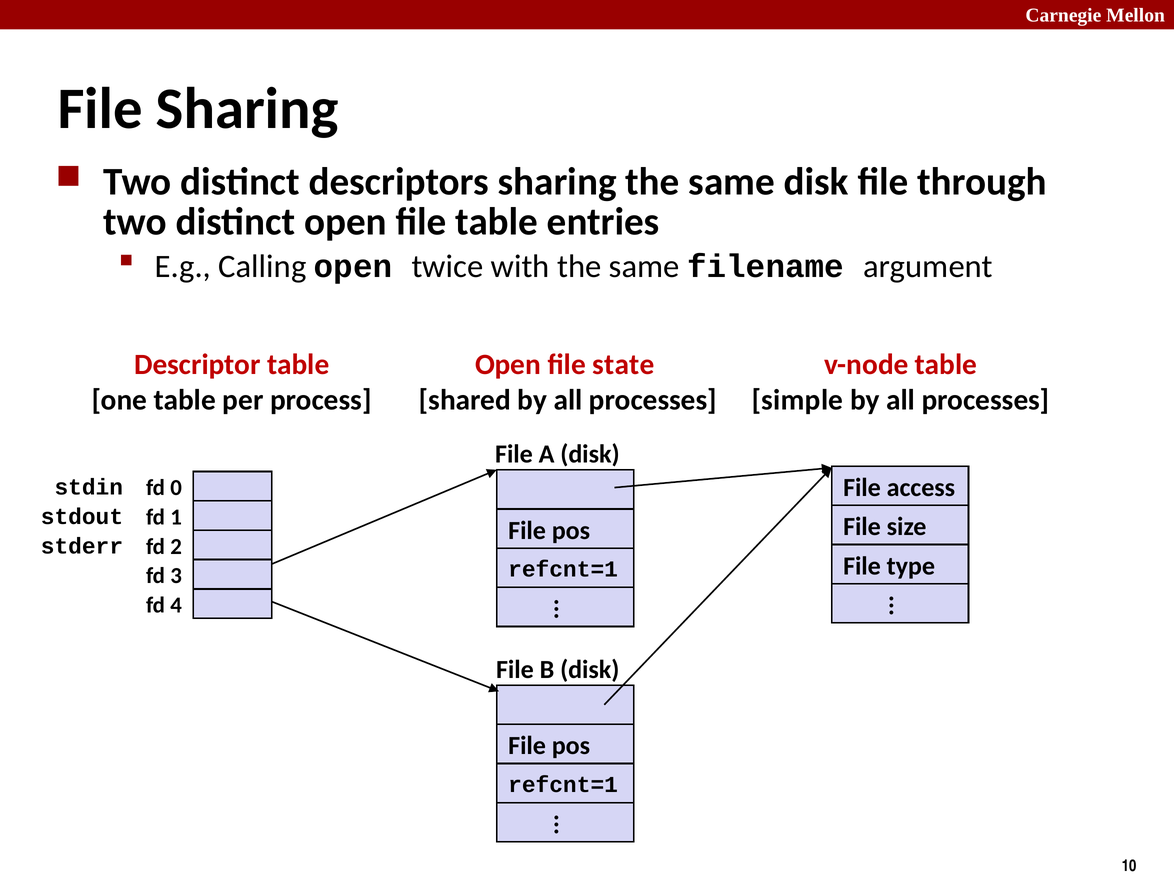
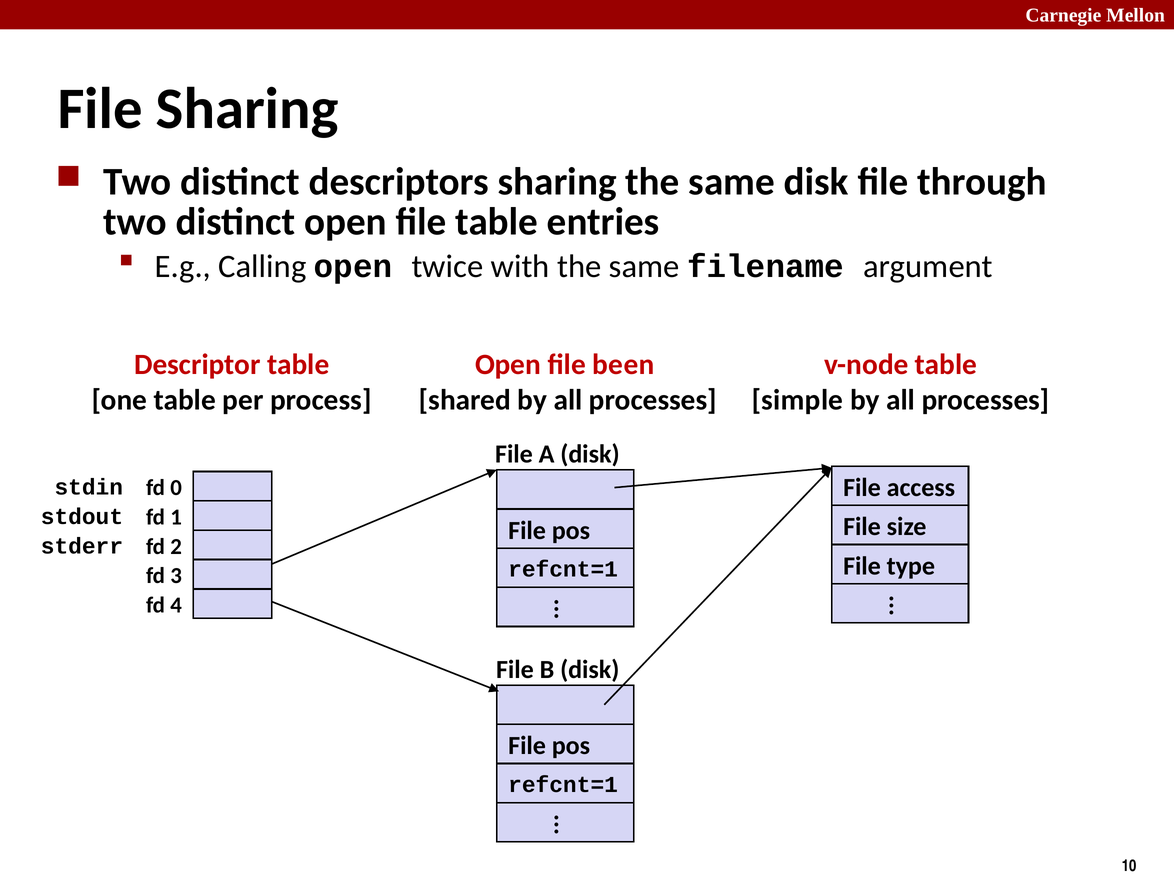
state: state -> been
